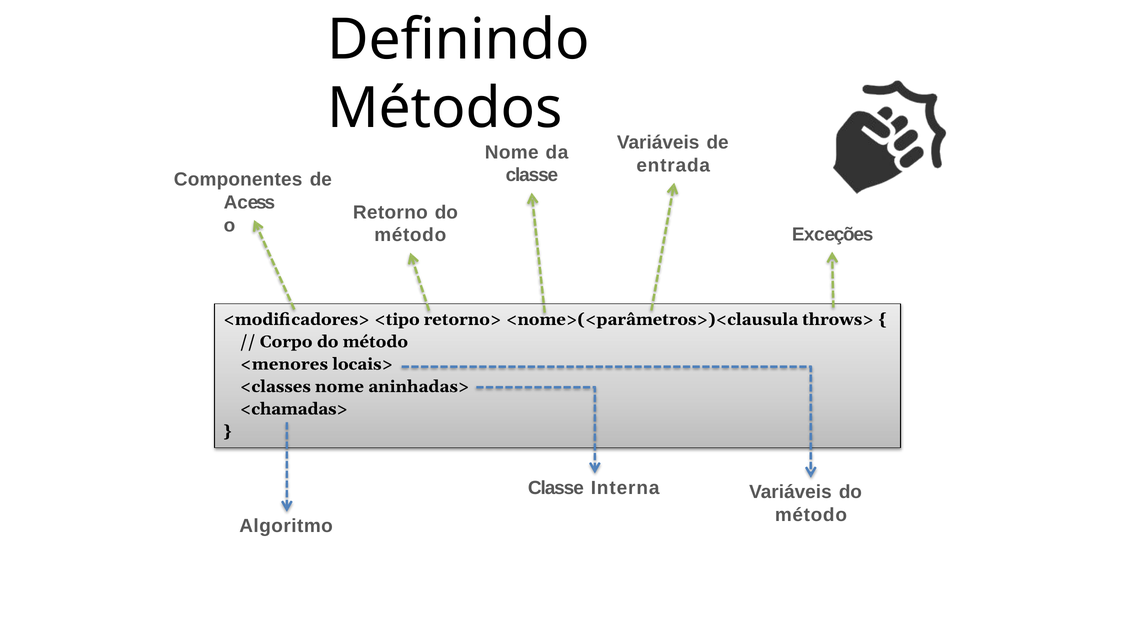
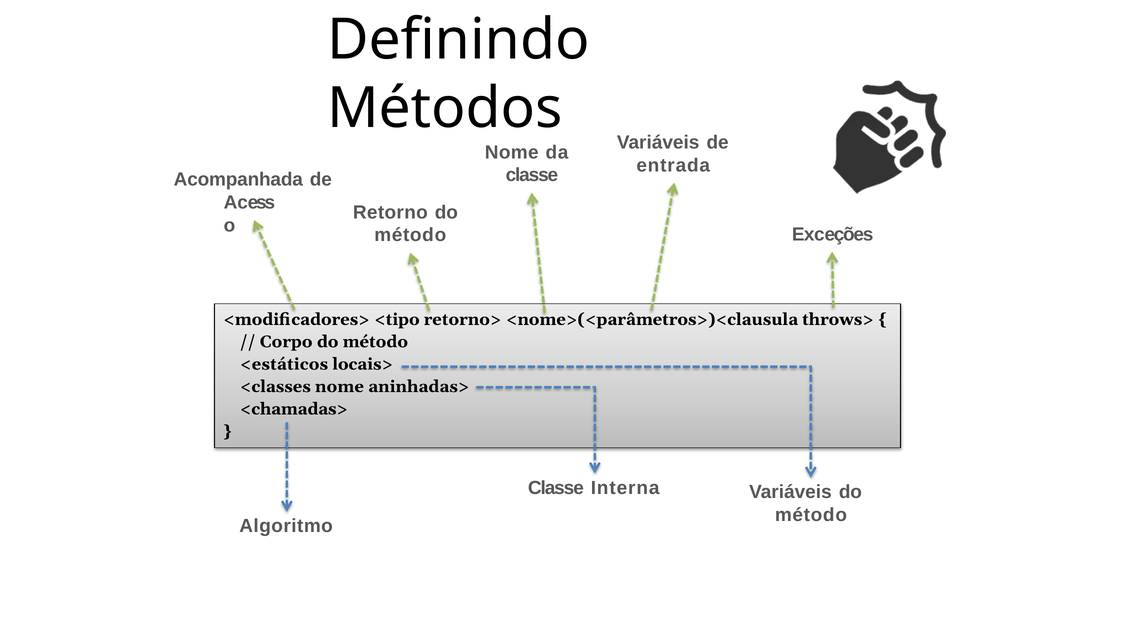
Componentes: Componentes -> Acompanhada
<menores: <menores -> <estáticos
